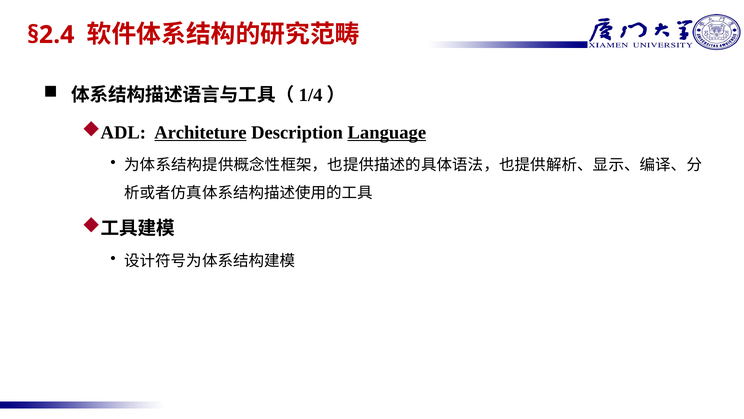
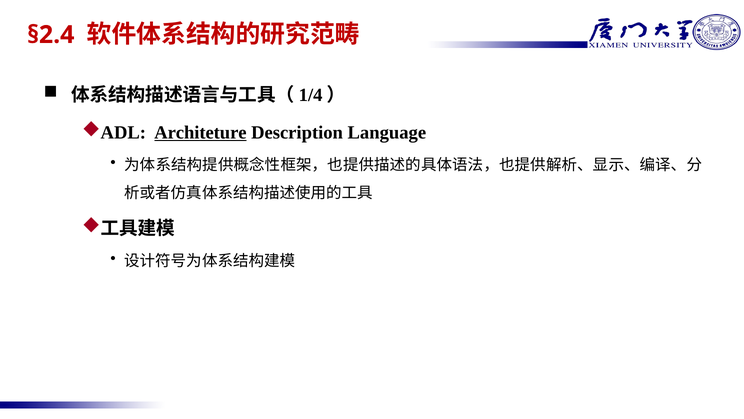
Language underline: present -> none
